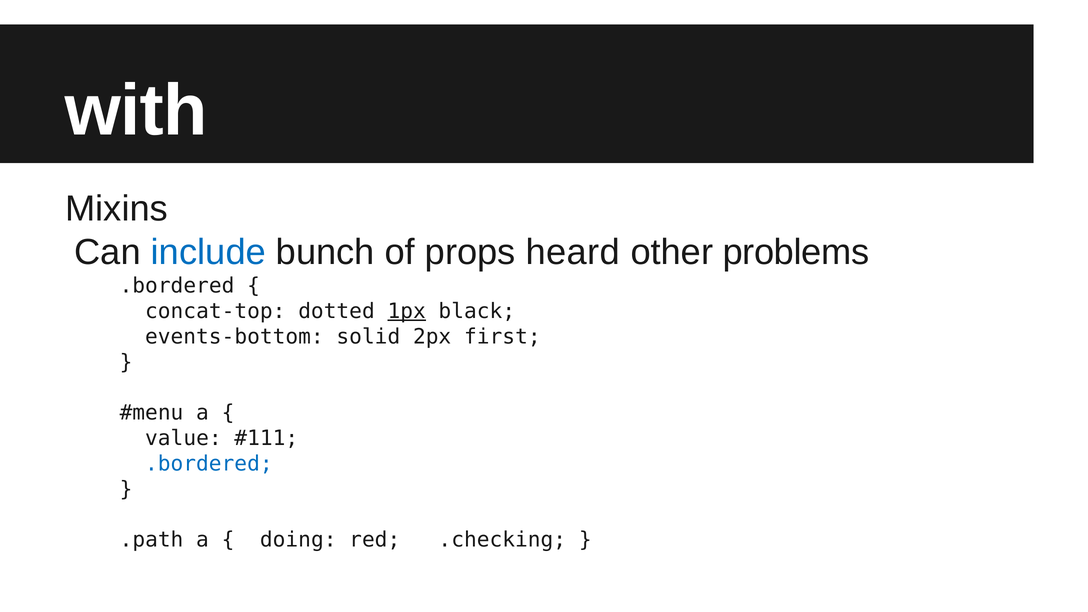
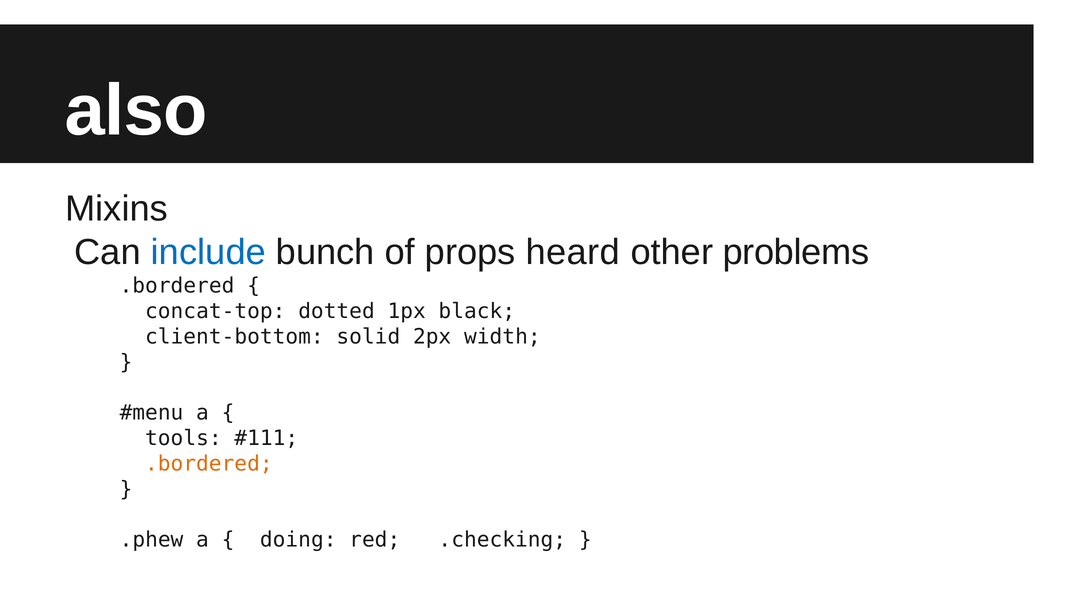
with: with -> also
1px underline: present -> none
events-bottom: events-bottom -> client-bottom
first: first -> width
value: value -> tools
.bordered at (209, 464) colour: blue -> orange
.path: .path -> .phew
